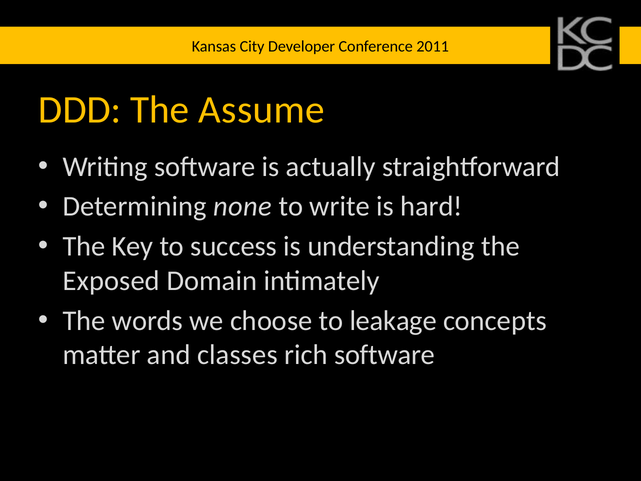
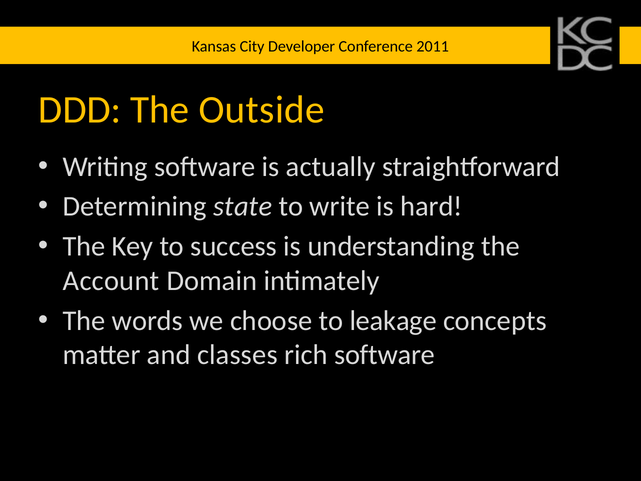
Assume: Assume -> Outside
none: none -> state
Exposed: Exposed -> Account
